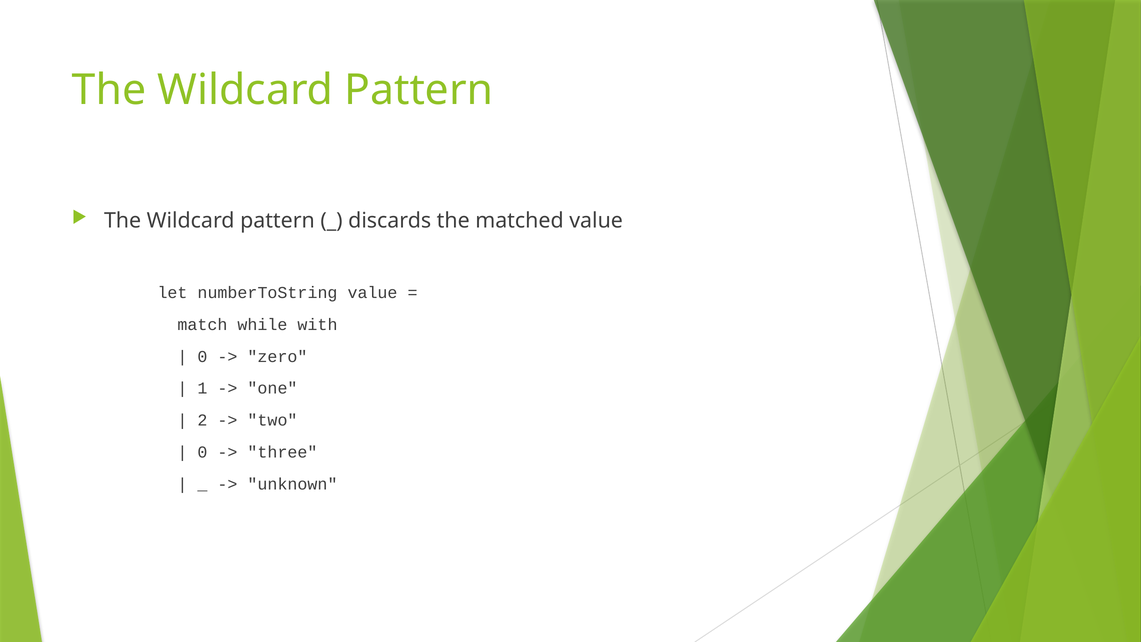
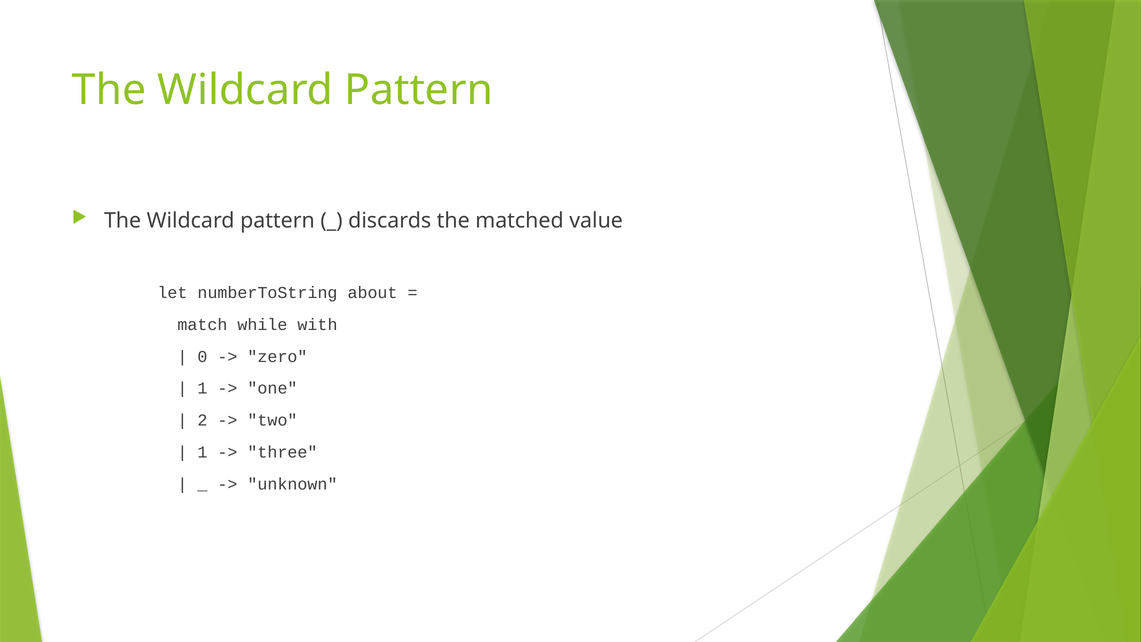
numberToString value: value -> about
0 at (202, 452): 0 -> 1
